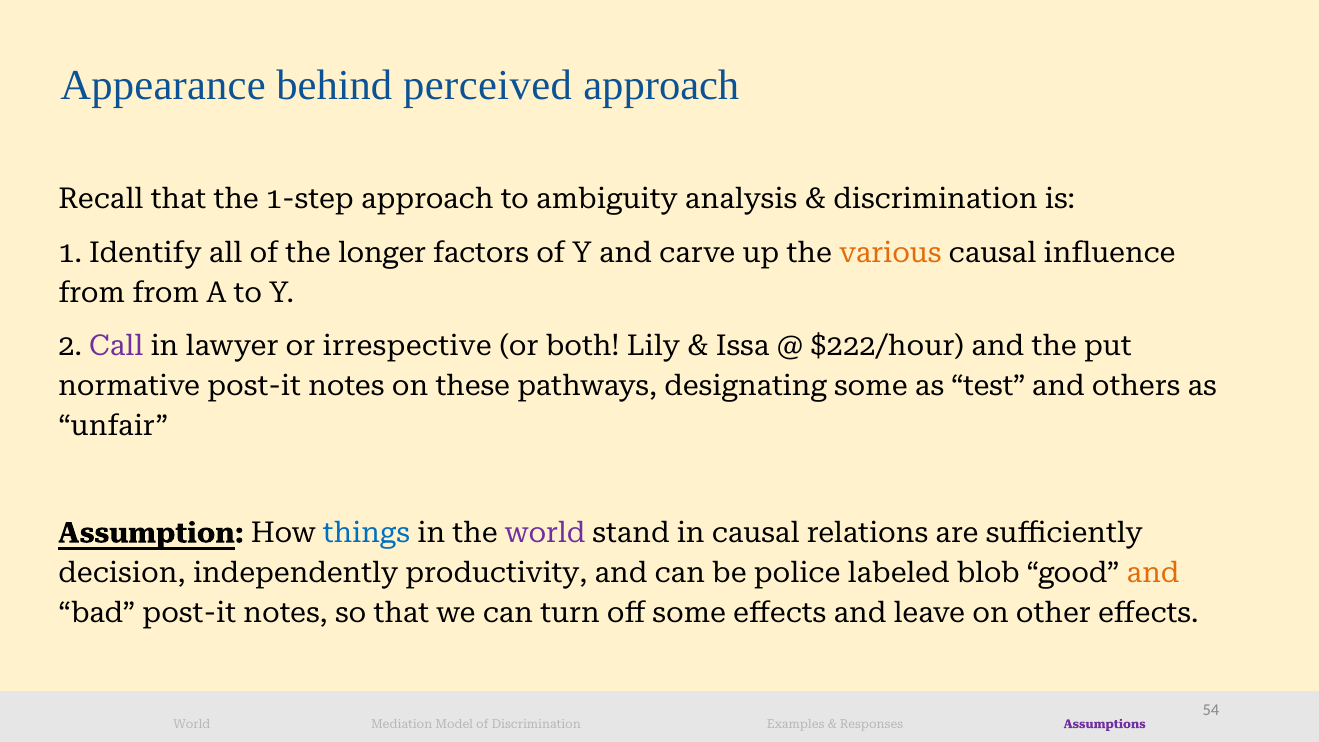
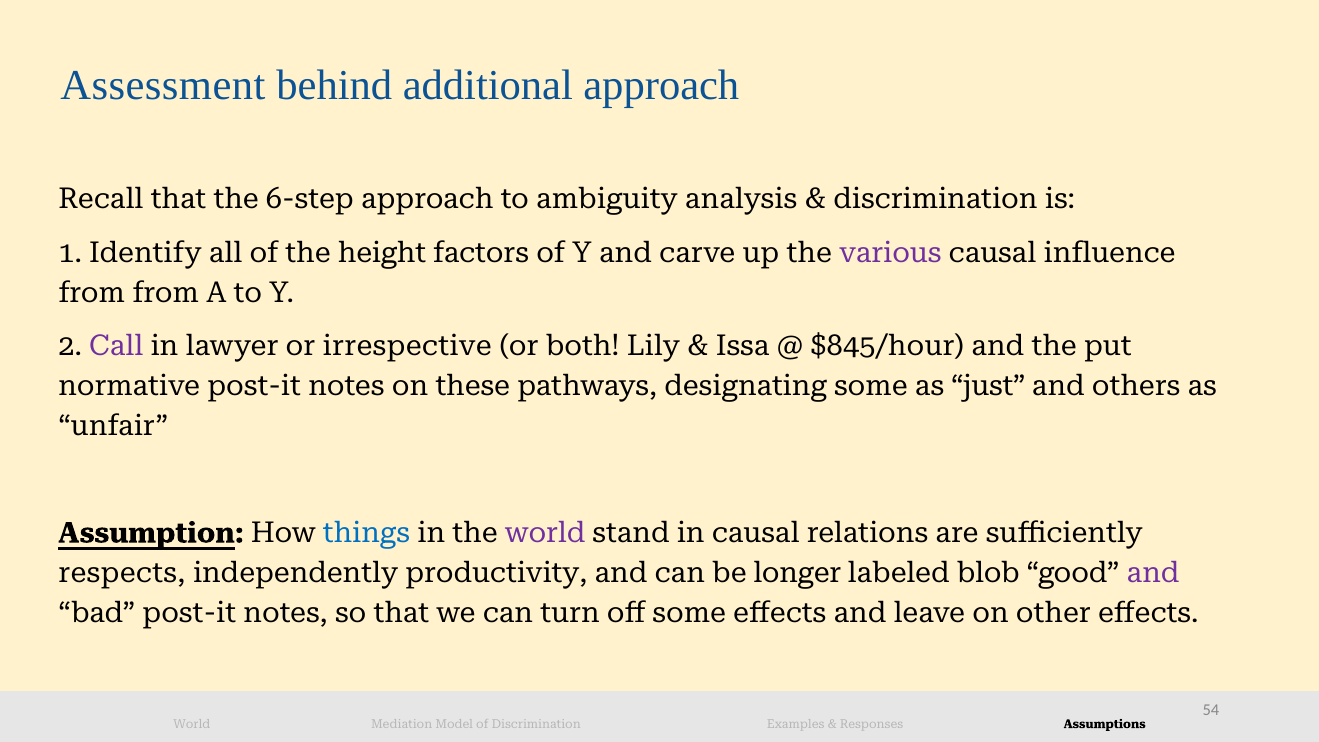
Appearance: Appearance -> Assessment
perceived: perceived -> additional
1-step: 1-step -> 6-step
longer: longer -> height
various colour: orange -> purple
$222/hour: $222/hour -> $845/hour
test: test -> just
decision: decision -> respects
police: police -> longer
and at (1153, 573) colour: orange -> purple
Assumptions colour: purple -> black
